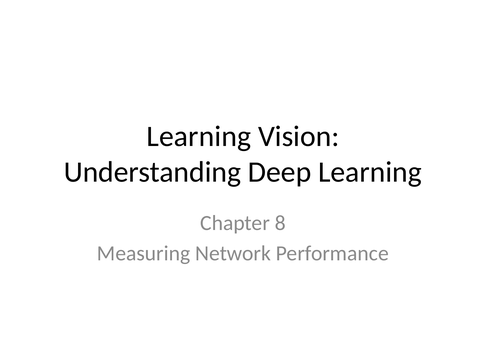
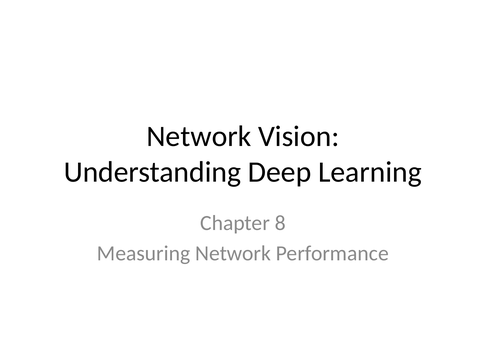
Learning at (199, 137): Learning -> Network
